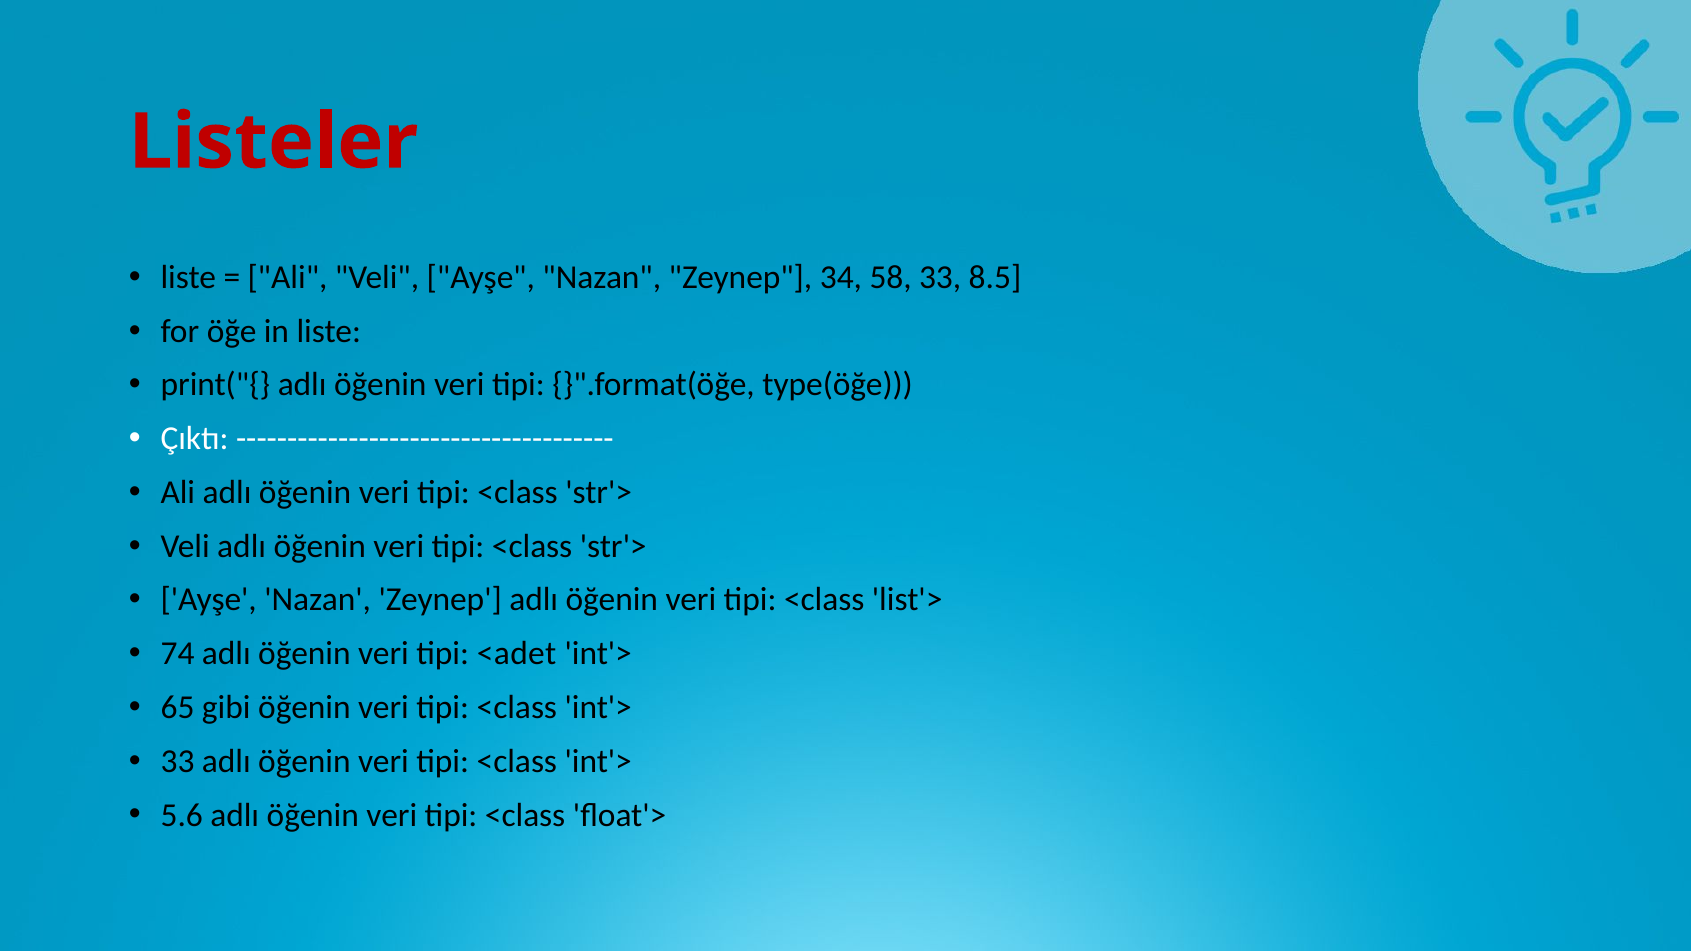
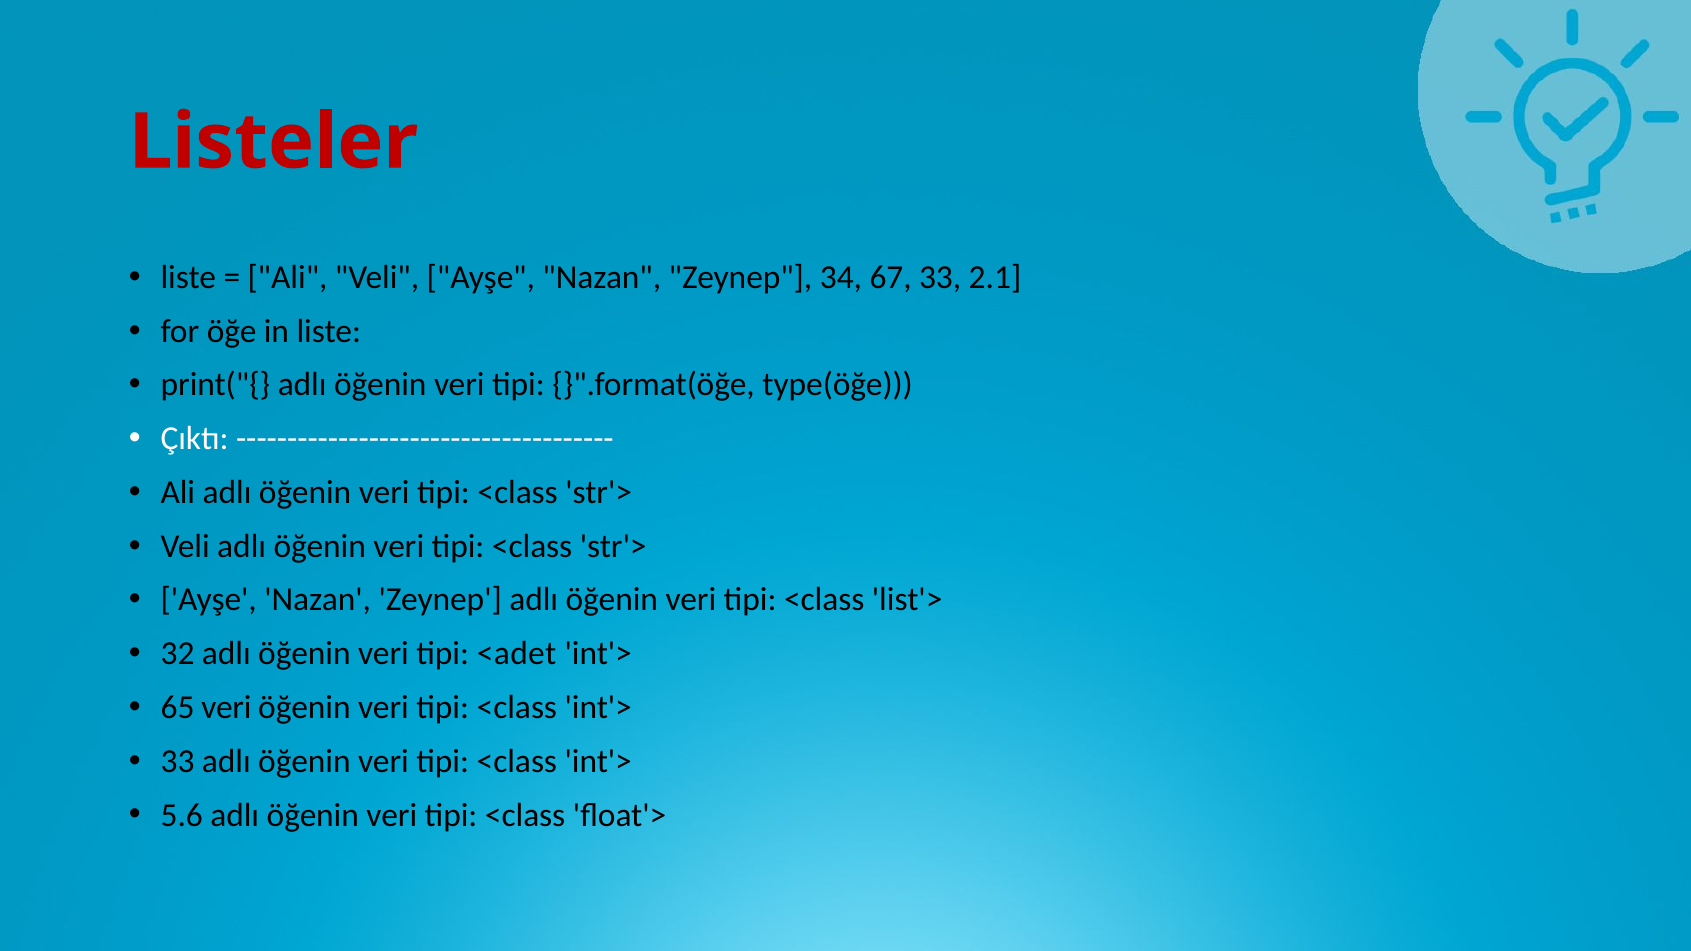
58: 58 -> 67
8.5: 8.5 -> 2.1
74: 74 -> 32
65 gibi: gibi -> veri
